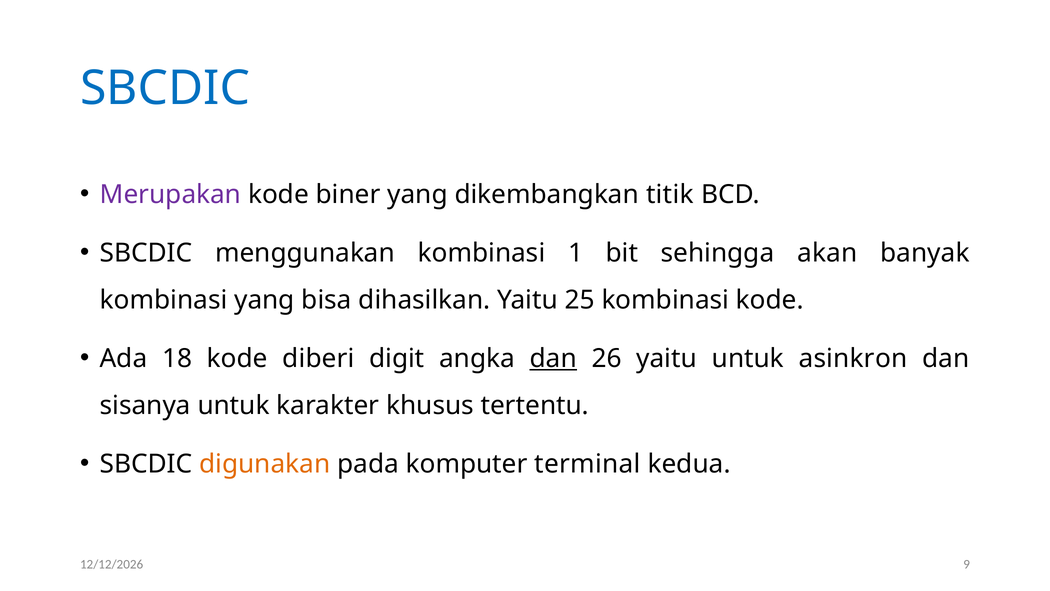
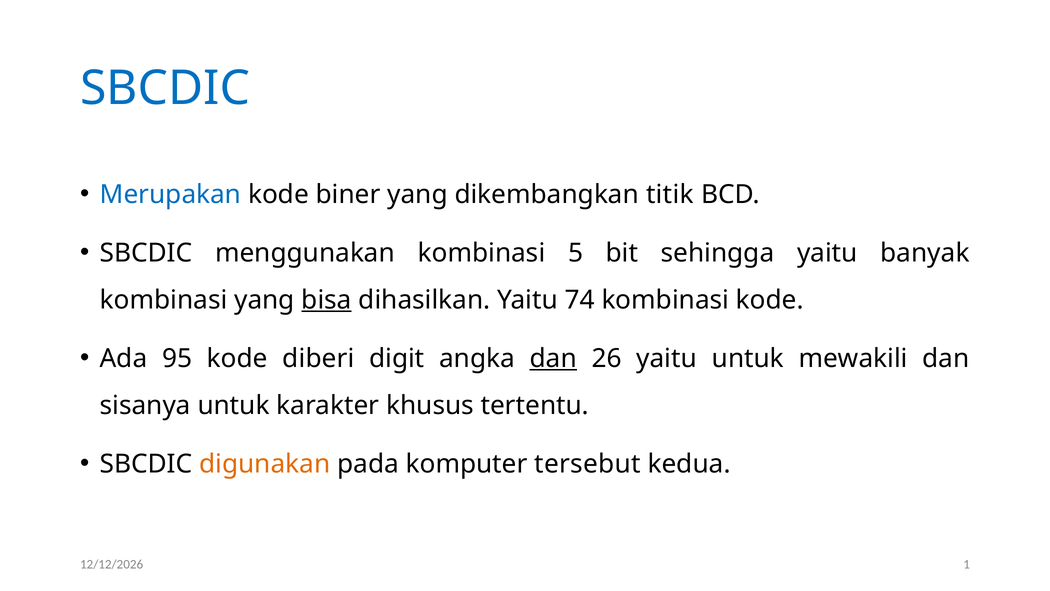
Merupakan colour: purple -> blue
1: 1 -> 5
sehingga akan: akan -> yaitu
bisa underline: none -> present
25: 25 -> 74
18: 18 -> 95
asinkron: asinkron -> mewakili
terminal: terminal -> tersebut
9: 9 -> 1
